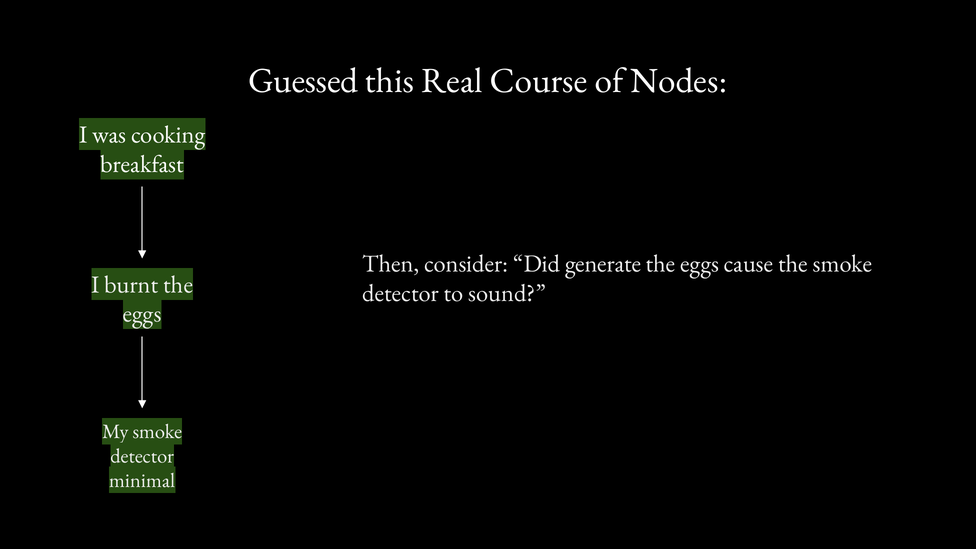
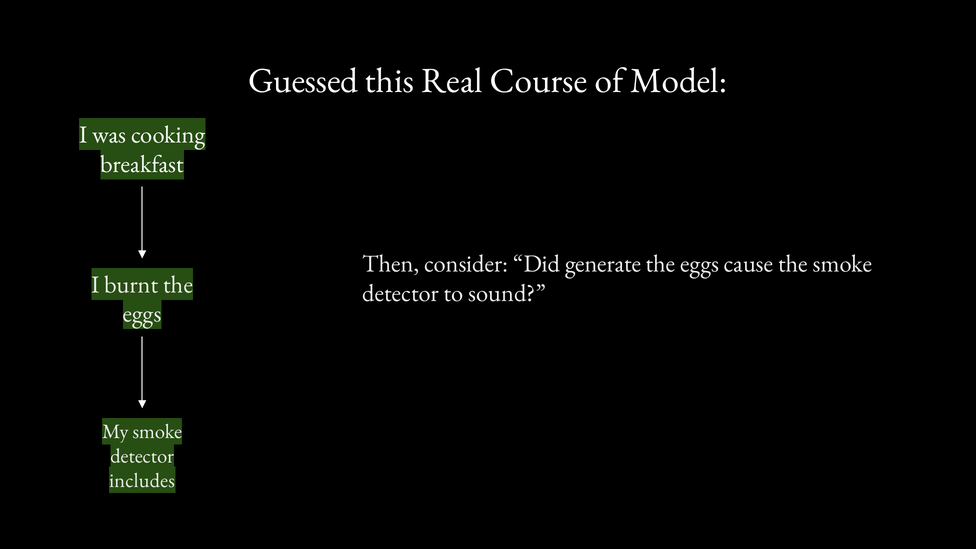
Nodes: Nodes -> Model
minimal: minimal -> includes
